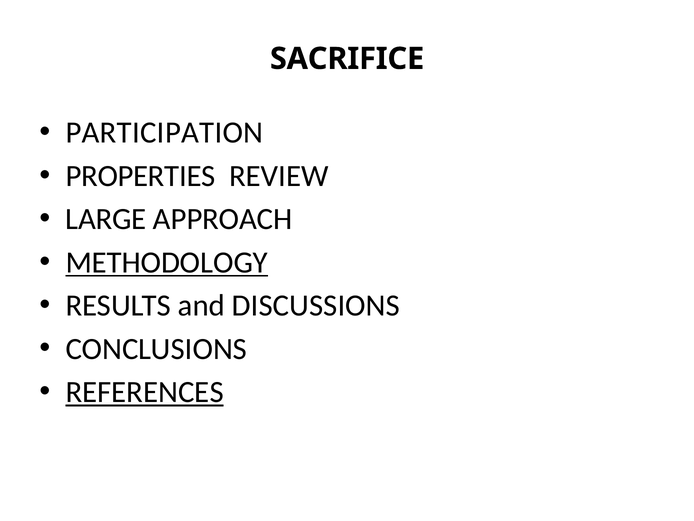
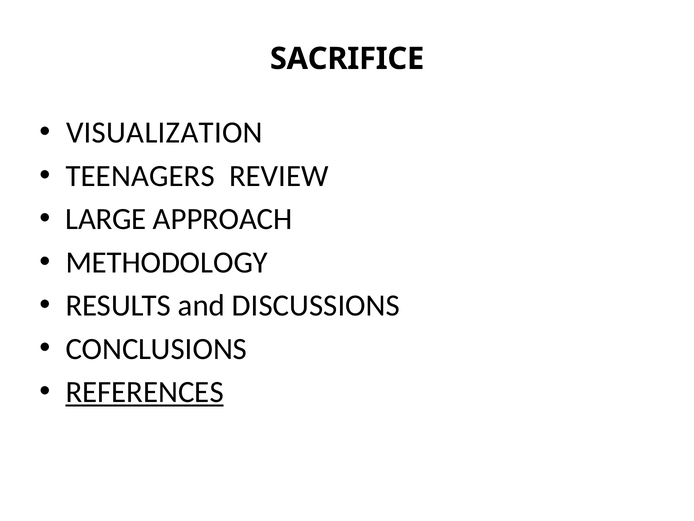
PARTICIPATION: PARTICIPATION -> VISUALIZATION
PROPERTIES: PROPERTIES -> TEENAGERS
METHODOLOGY underline: present -> none
